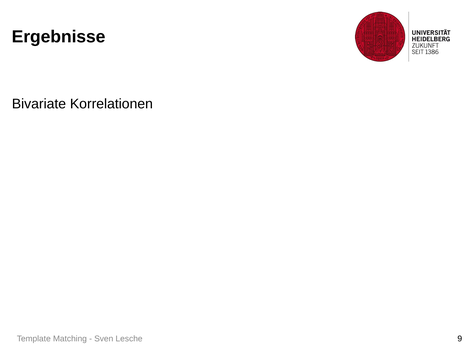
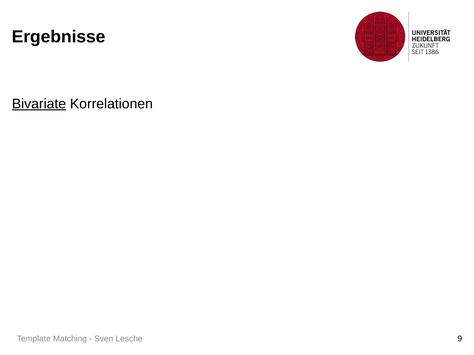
Bivariate underline: none -> present
